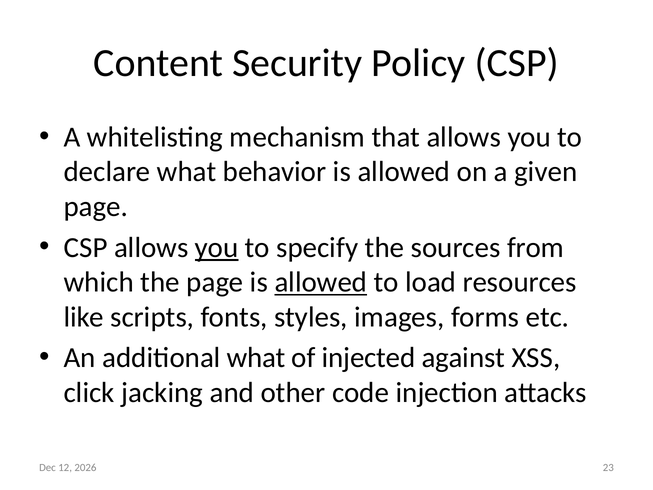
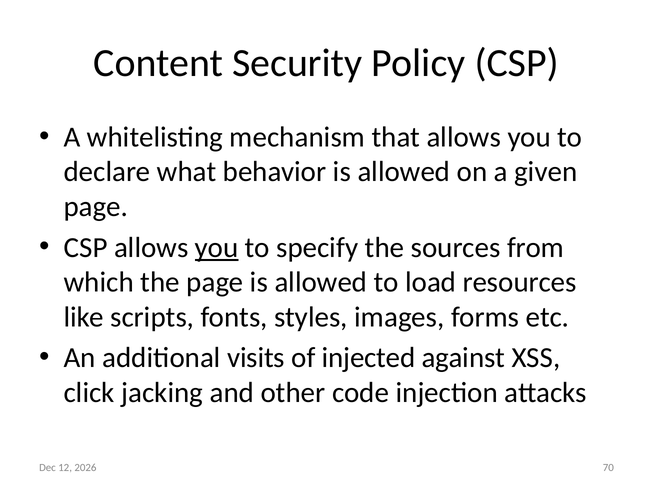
allowed at (321, 282) underline: present -> none
additional what: what -> visits
23: 23 -> 70
